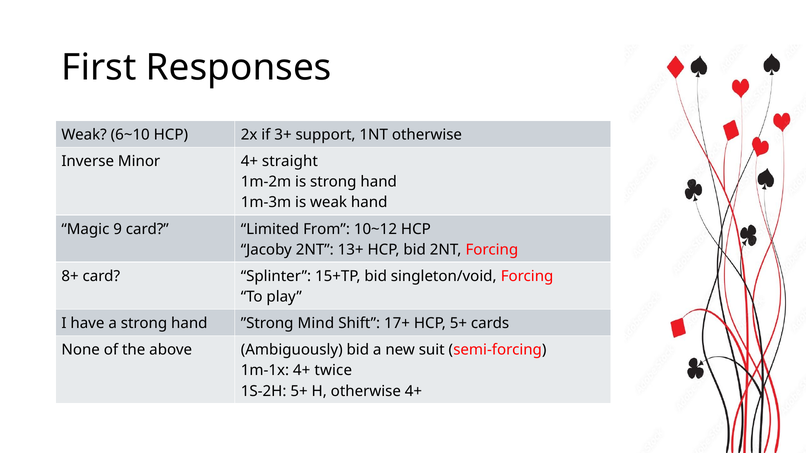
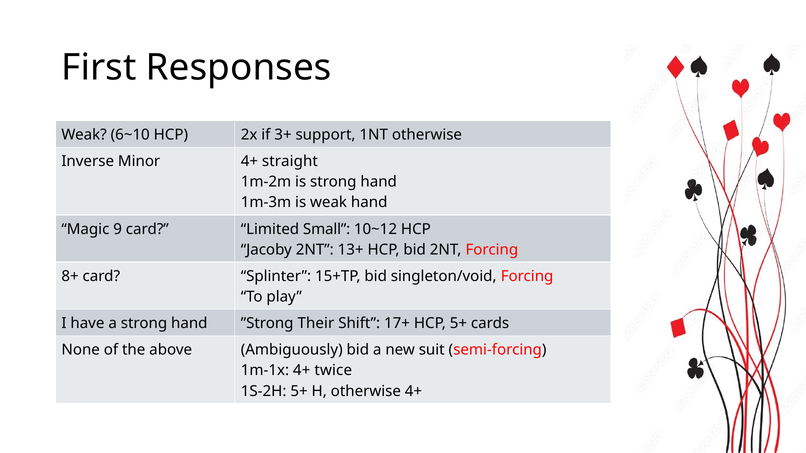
From: From -> Small
Mind: Mind -> Their
